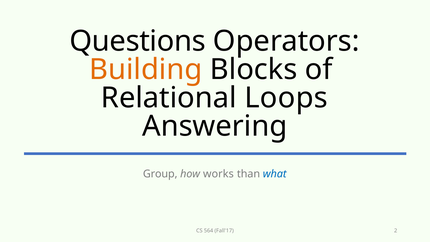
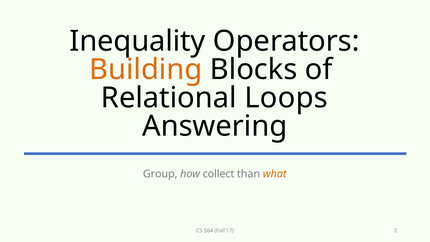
Questions: Questions -> Inequality
works: works -> collect
what colour: blue -> orange
